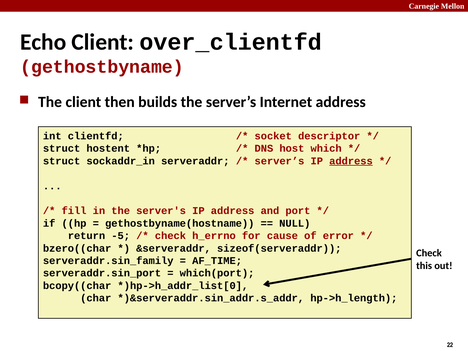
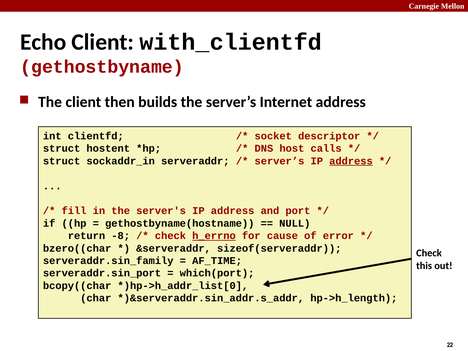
over_clientfd: over_clientfd -> with_clientfd
which: which -> calls
-5: -5 -> -8
h_errno underline: none -> present
